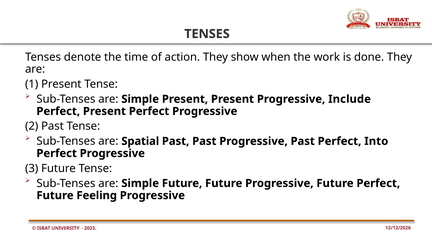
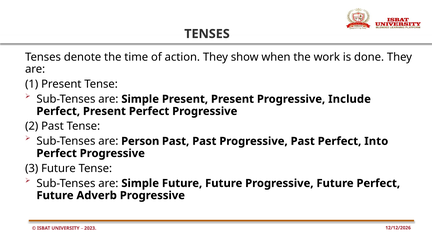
Spatial: Spatial -> Person
Feeling: Feeling -> Adverb
